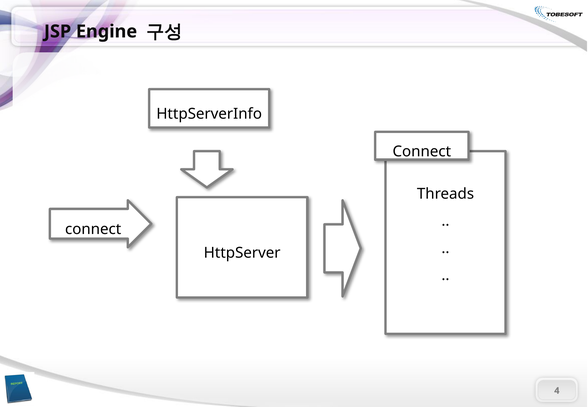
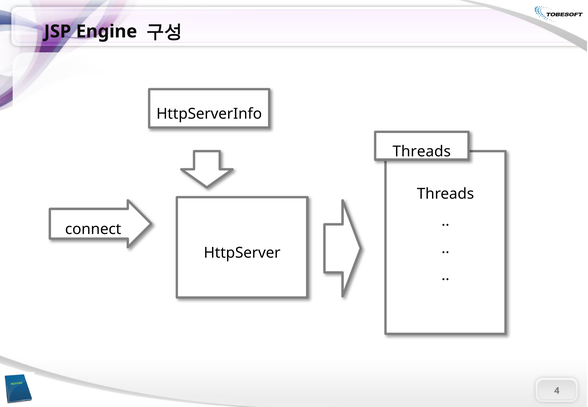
Connect at (422, 151): Connect -> Threads
